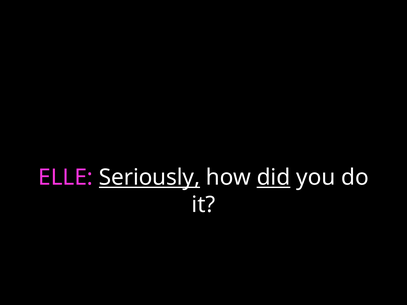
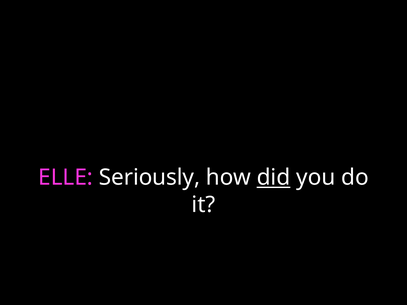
Seriously underline: present -> none
